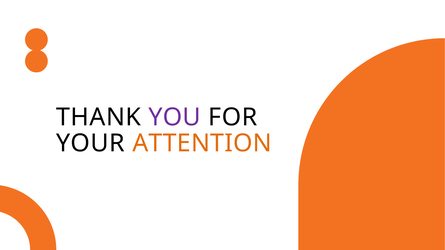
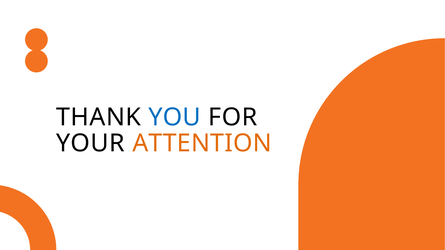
YOU colour: purple -> blue
